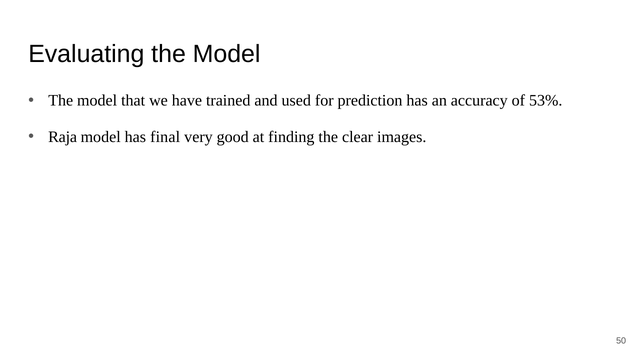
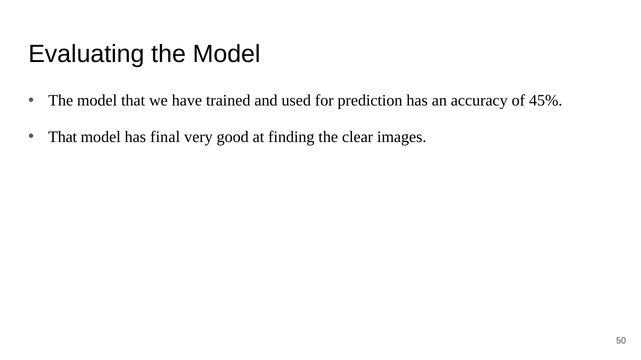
53%: 53% -> 45%
Raja at (63, 137): Raja -> That
